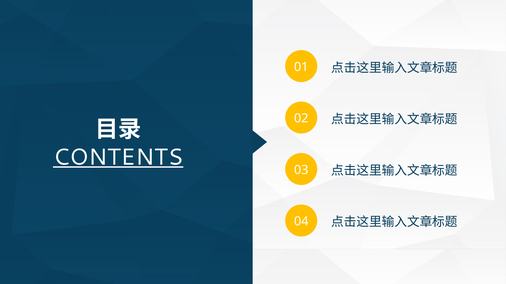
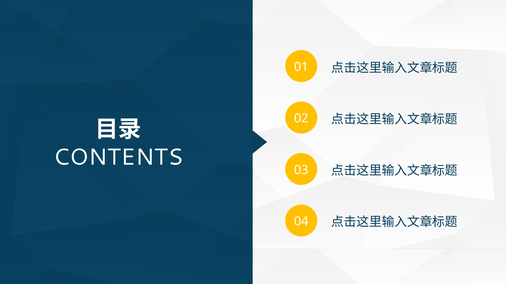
CONTENTS underline: present -> none
